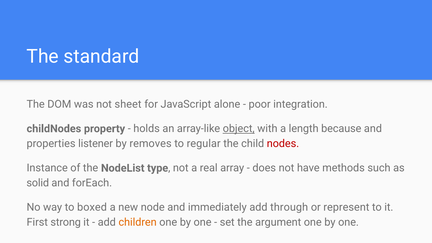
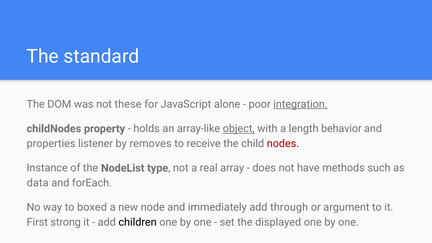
sheet: sheet -> these
integration underline: none -> present
because: because -> behavior
regular: regular -> receive
solid: solid -> data
represent: represent -> argument
children colour: orange -> black
argument: argument -> displayed
